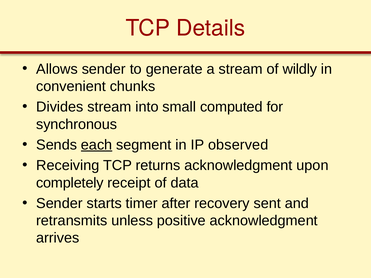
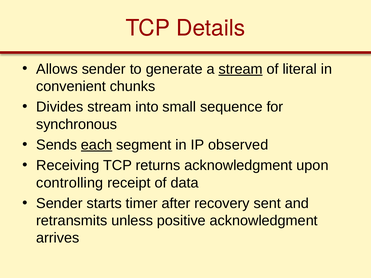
stream at (241, 69) underline: none -> present
wildly: wildly -> literal
computed: computed -> sequence
completely: completely -> controlling
